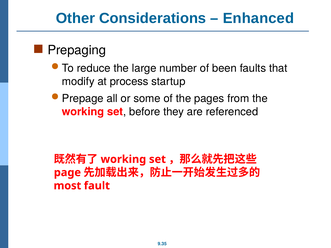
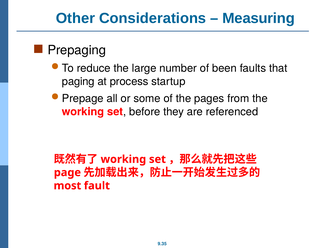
Enhanced: Enhanced -> Measuring
modify: modify -> paging
